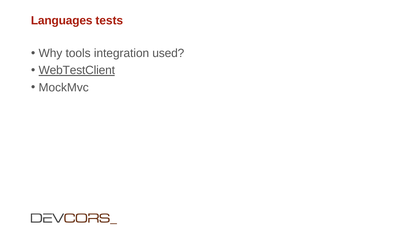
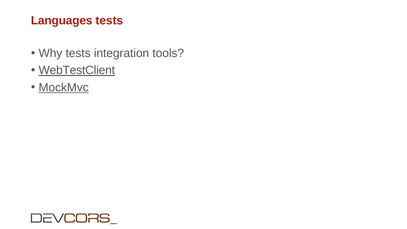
Why tools: tools -> tests
used: used -> tools
MockMvc underline: none -> present
